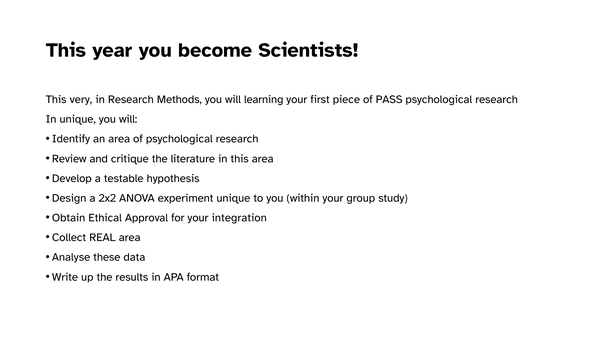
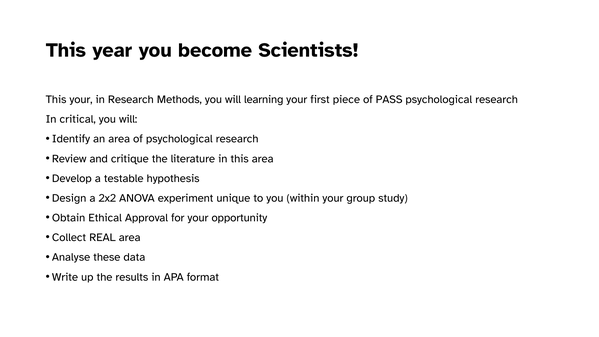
This very: very -> your
In unique: unique -> critical
integration: integration -> opportunity
